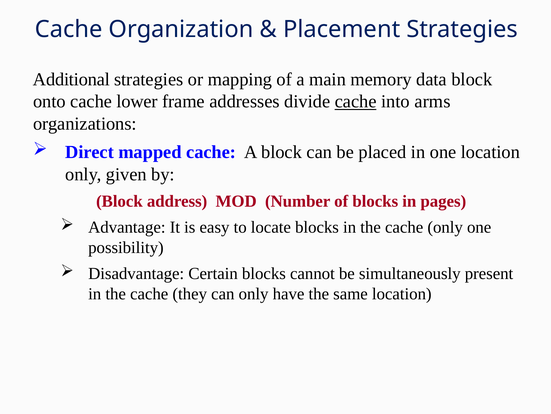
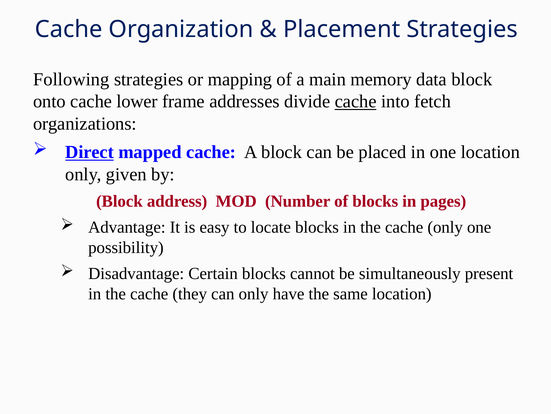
Additional: Additional -> Following
arms: arms -> fetch
Direct underline: none -> present
